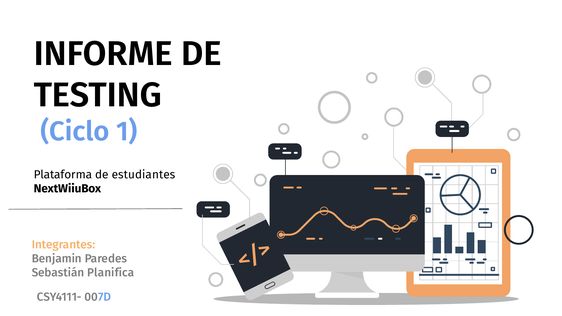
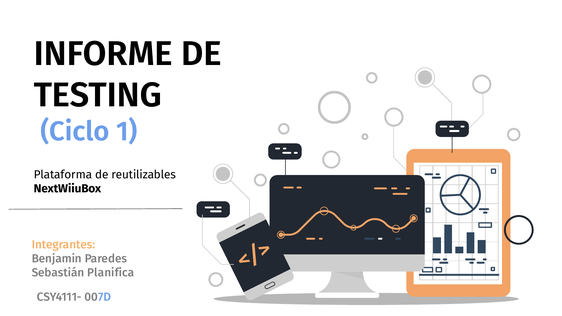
estudiantes: estudiantes -> reutilizables
